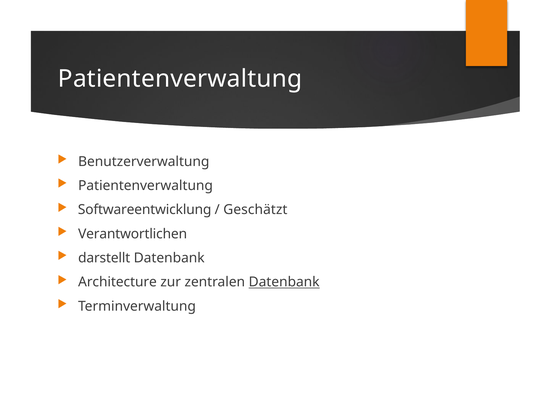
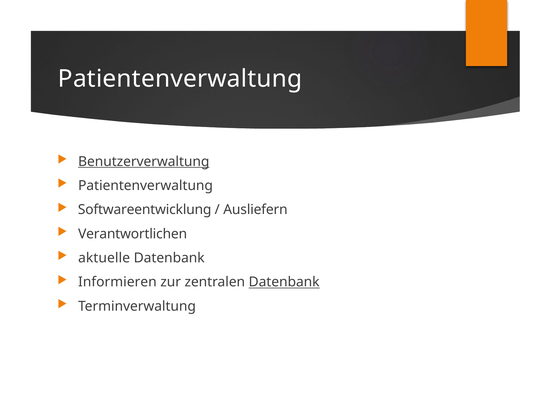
Benutzerverwaltung underline: none -> present
Geschätzt: Geschätzt -> Ausliefern
darstellt: darstellt -> aktuelle
Architecture: Architecture -> Informieren
